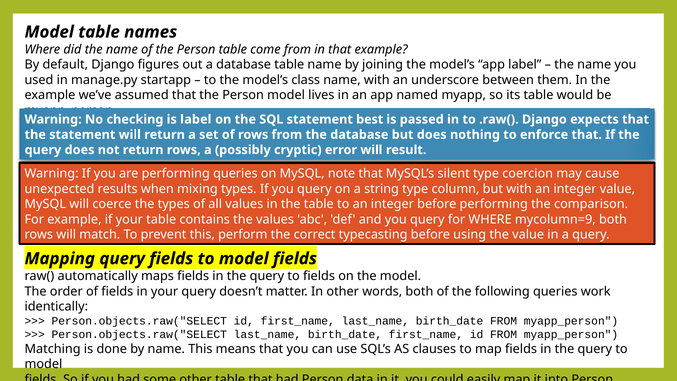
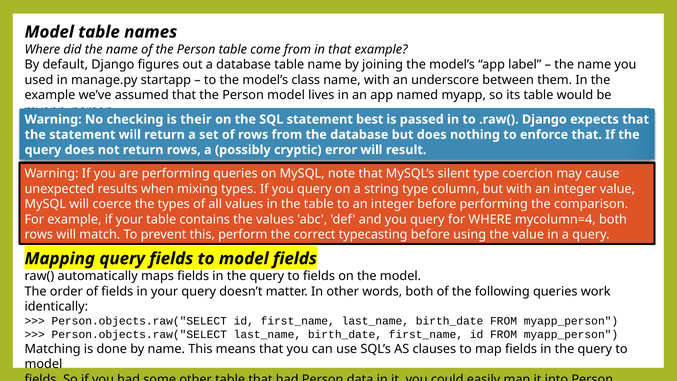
is label: label -> their
mycolumn=9: mycolumn=9 -> mycolumn=4
